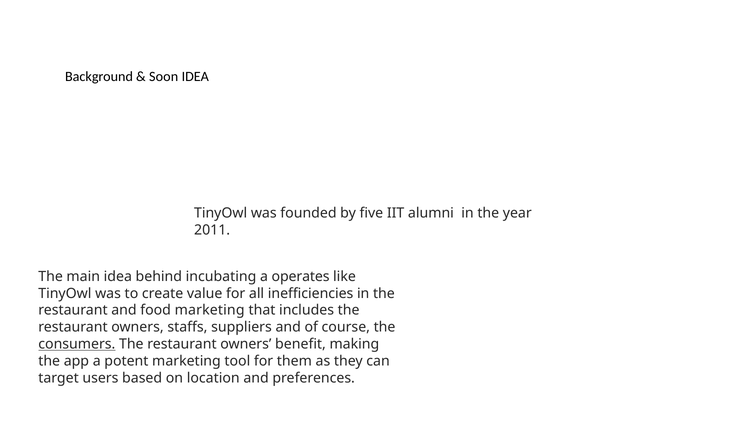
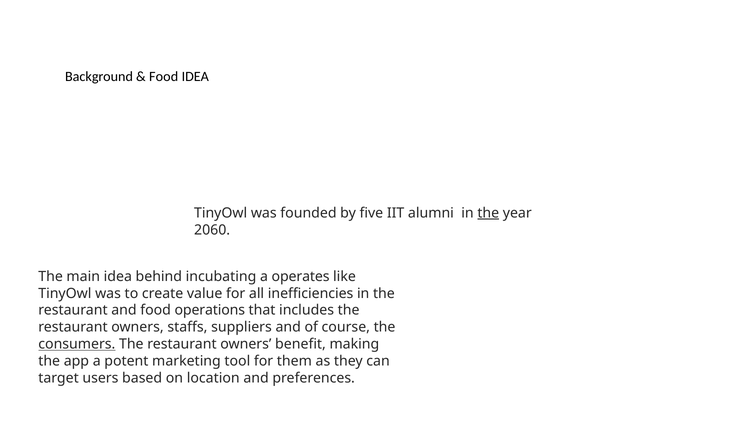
Soon at (164, 77): Soon -> Food
the at (488, 213) underline: none -> present
2011: 2011 -> 2060
food marketing: marketing -> operations
